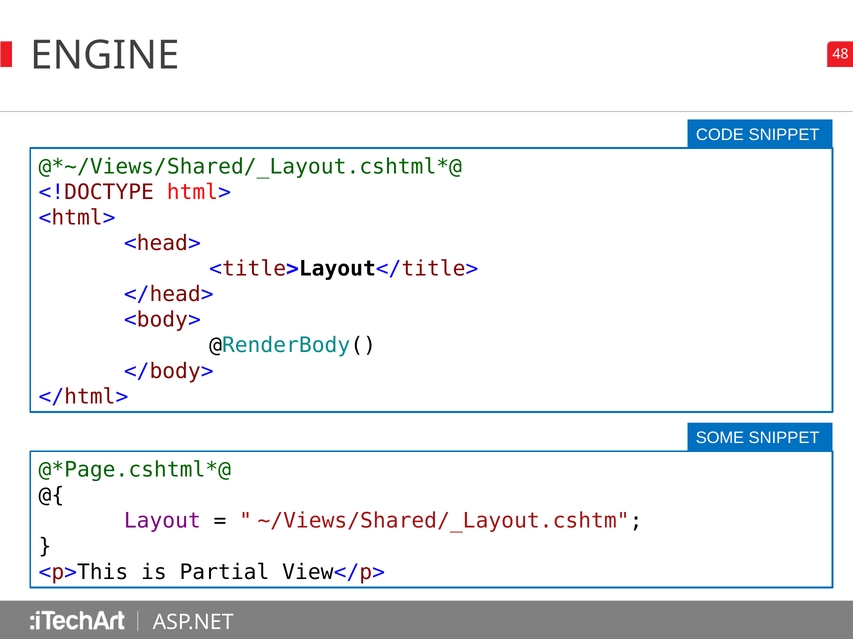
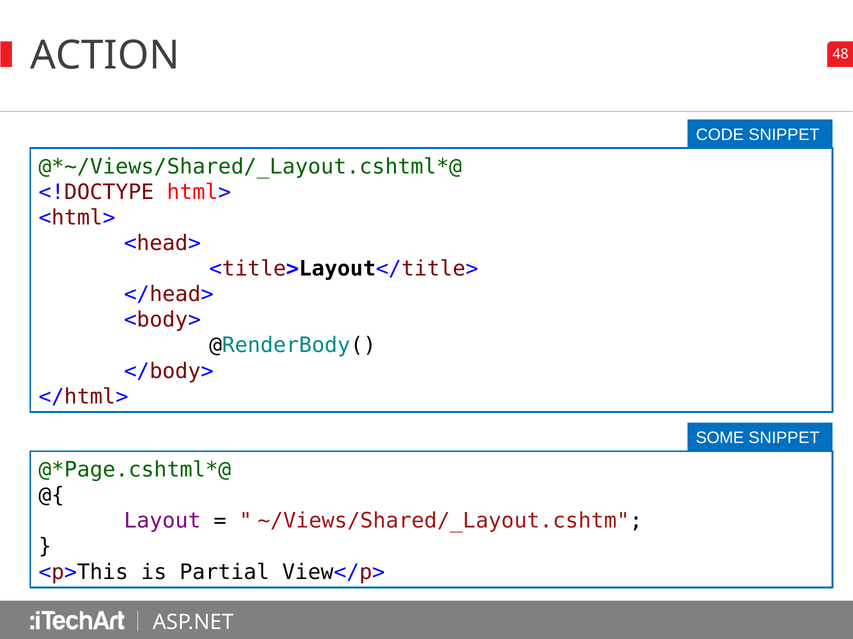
ENGINE: ENGINE -> ACTION
